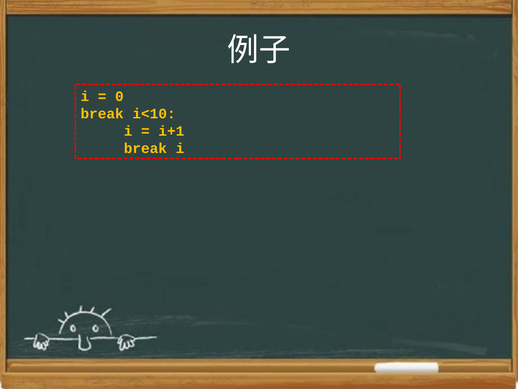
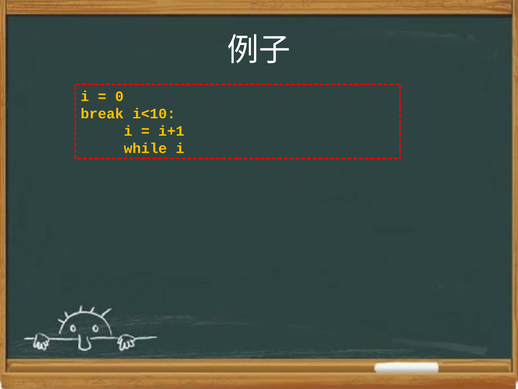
break at (145, 148): break -> while
